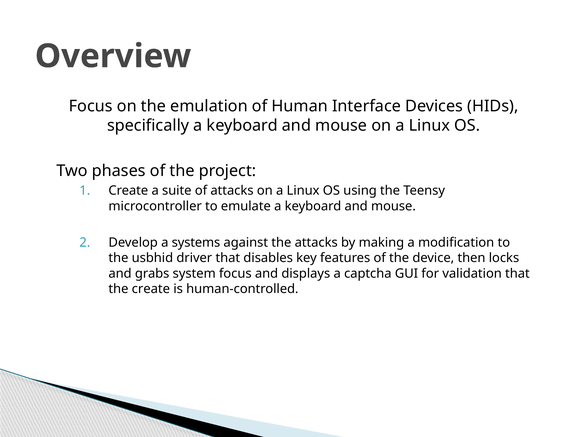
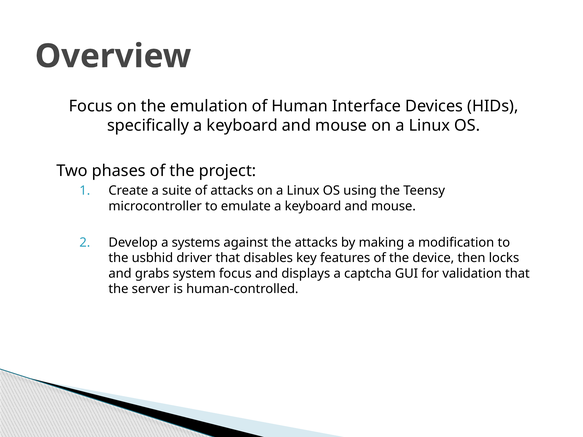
the create: create -> server
